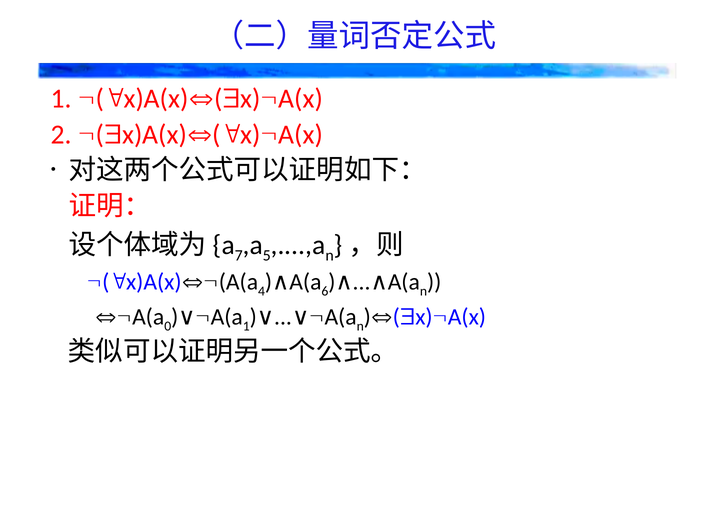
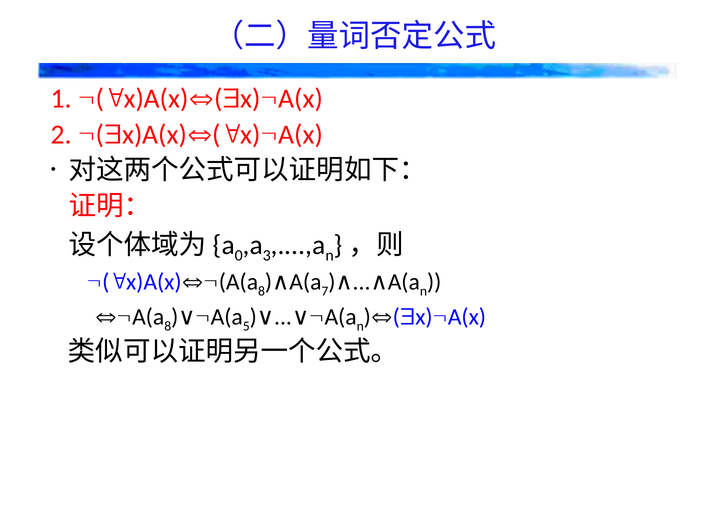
7: 7 -> 0
5: 5 -> 3
6: 6 -> 7
4 at (262, 291): 4 -> 8
0 at (168, 326): 0 -> 8
1 at (246, 326): 1 -> 5
